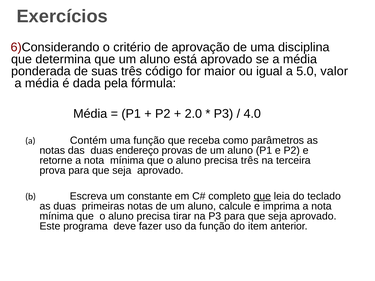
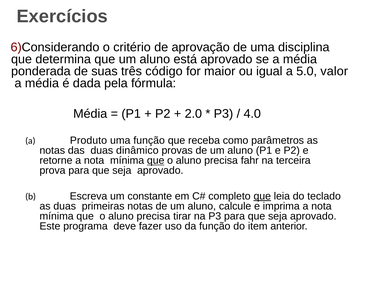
Contém: Contém -> Produto
endereço: endereço -> dinâmico
que at (156, 161) underline: none -> present
precisa três: três -> fahr
